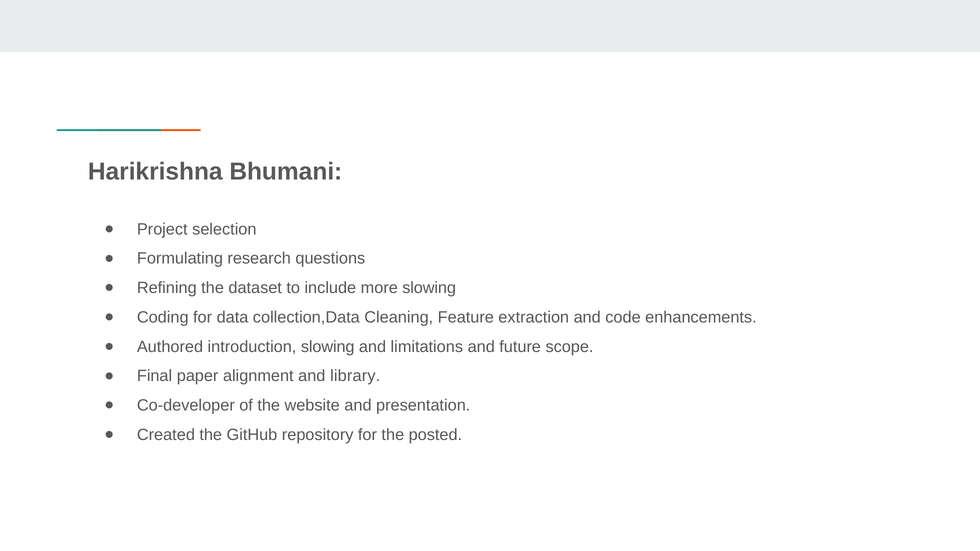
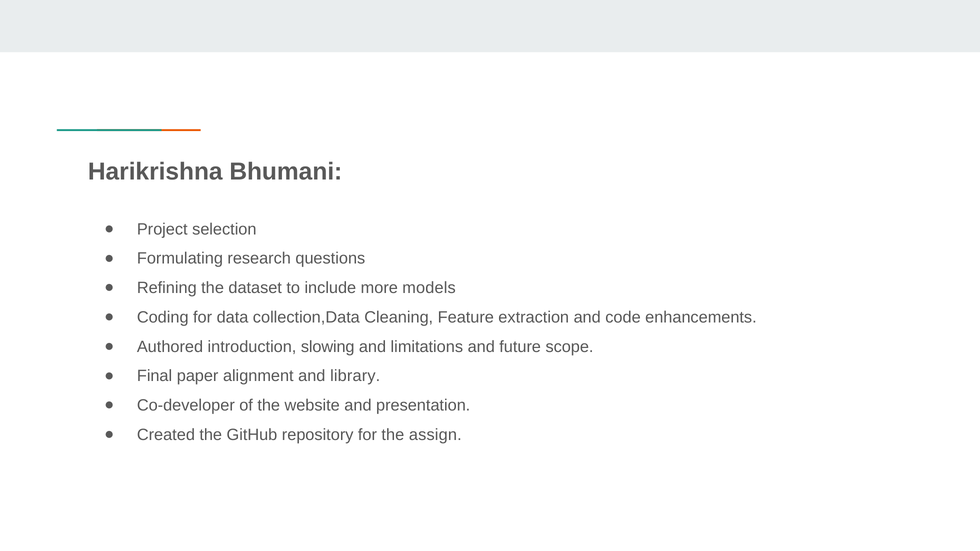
more slowing: slowing -> models
posted: posted -> assign
